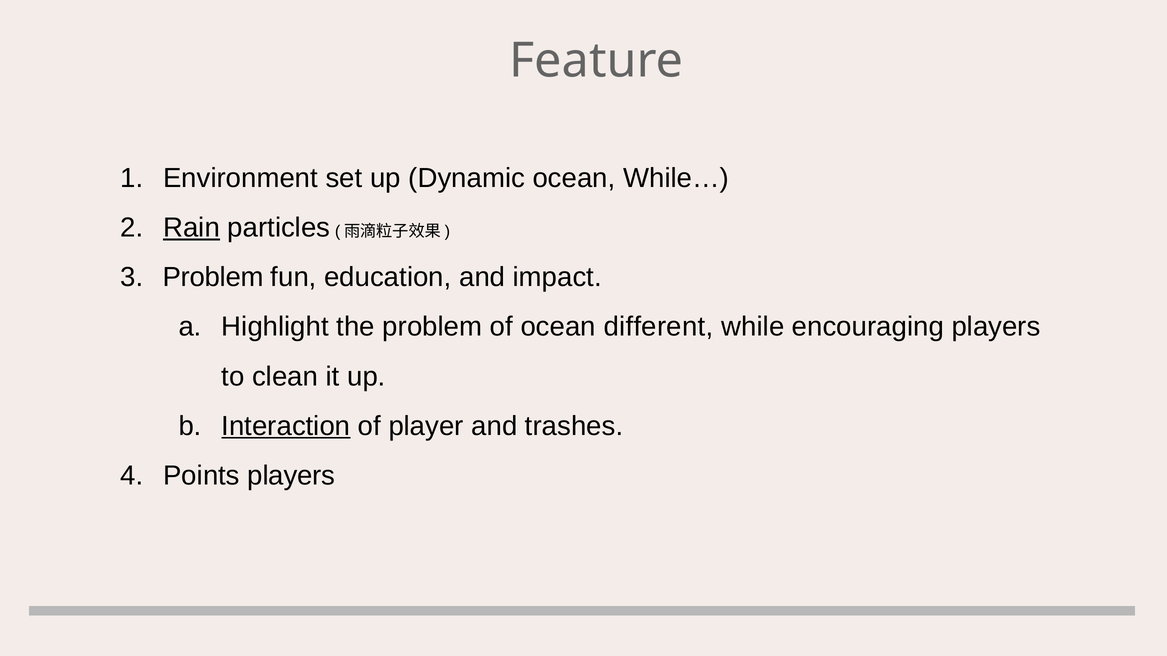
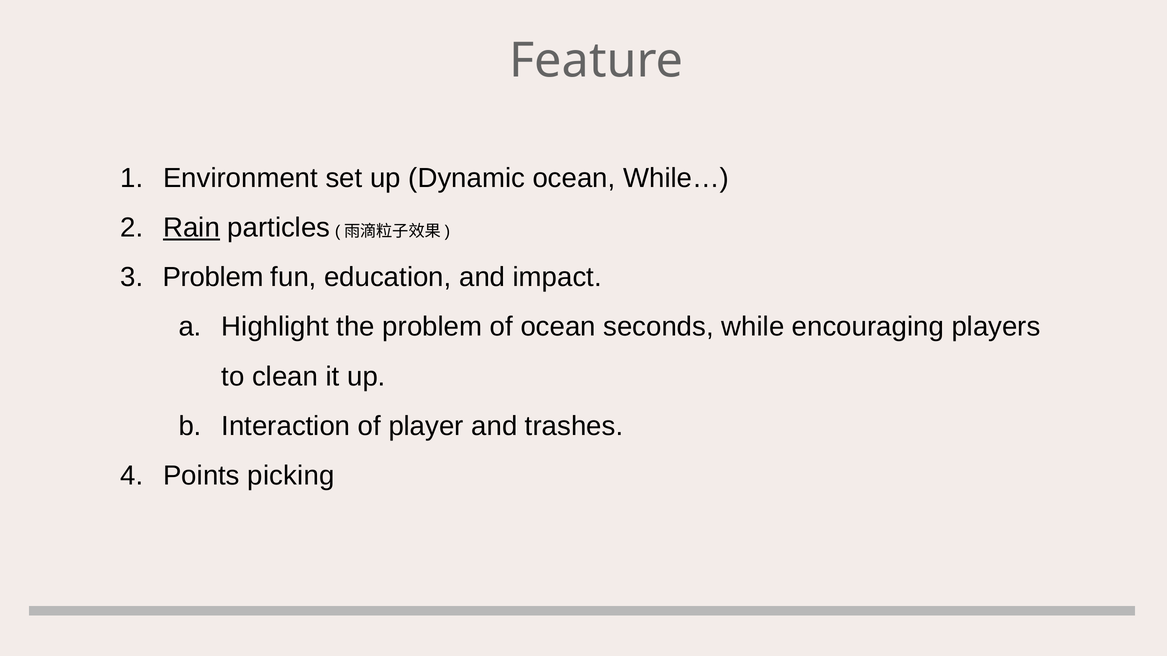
different: different -> seconds
Interaction underline: present -> none
Points players: players -> picking
